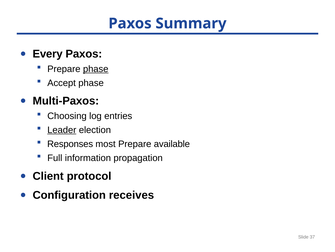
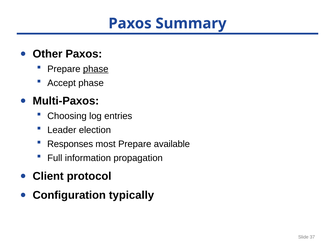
Every: Every -> Other
Leader underline: present -> none
receives: receives -> typically
